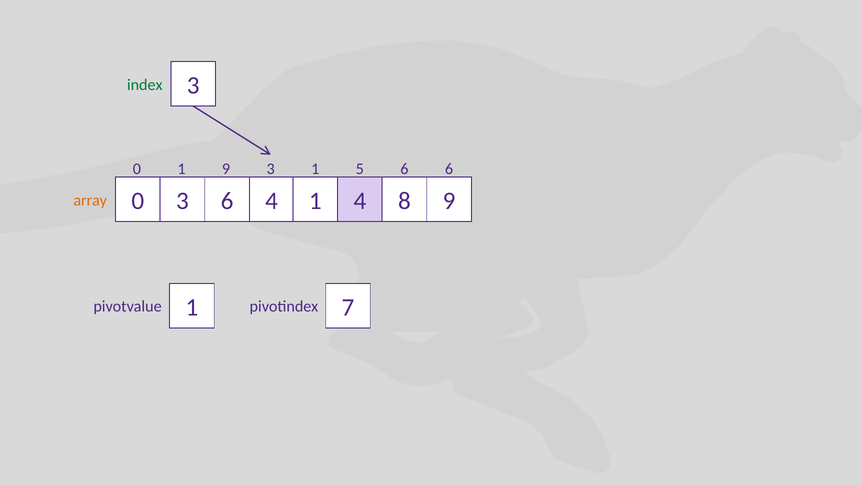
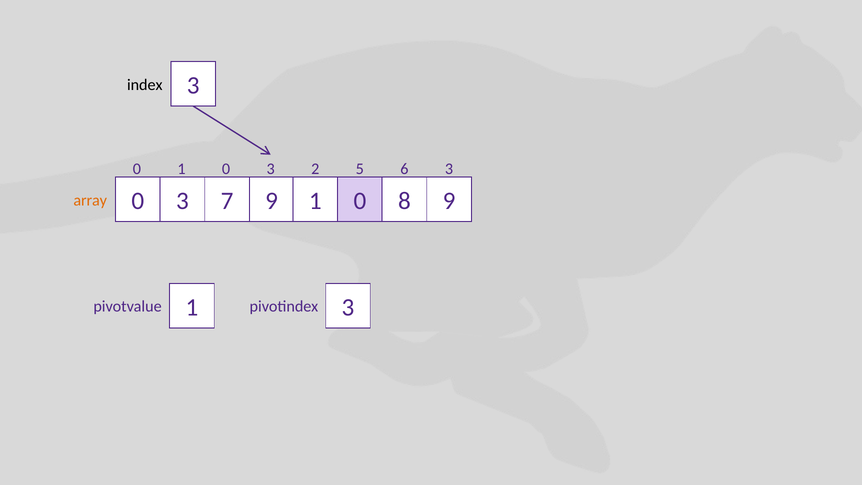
index colour: green -> black
0 1 9: 9 -> 0
3 1: 1 -> 2
6 6: 6 -> 3
0 6: 6 -> 7
3 4: 4 -> 9
4 at (360, 201): 4 -> 0
pivotvalue 7: 7 -> 3
